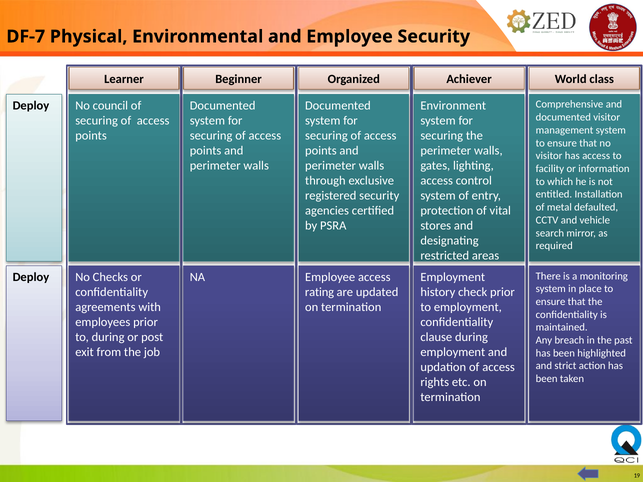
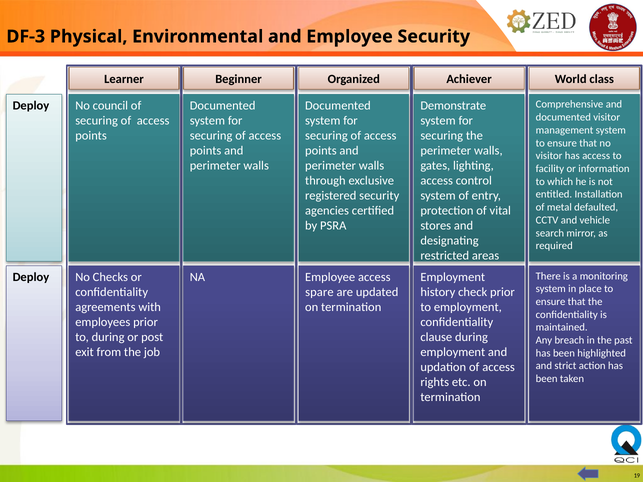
DF-7: DF-7 -> DF-3
Environment: Environment -> Demonstrate
rating: rating -> spare
